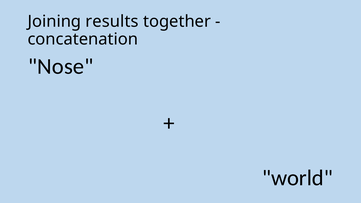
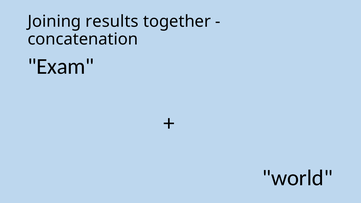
Nose: Nose -> Exam
